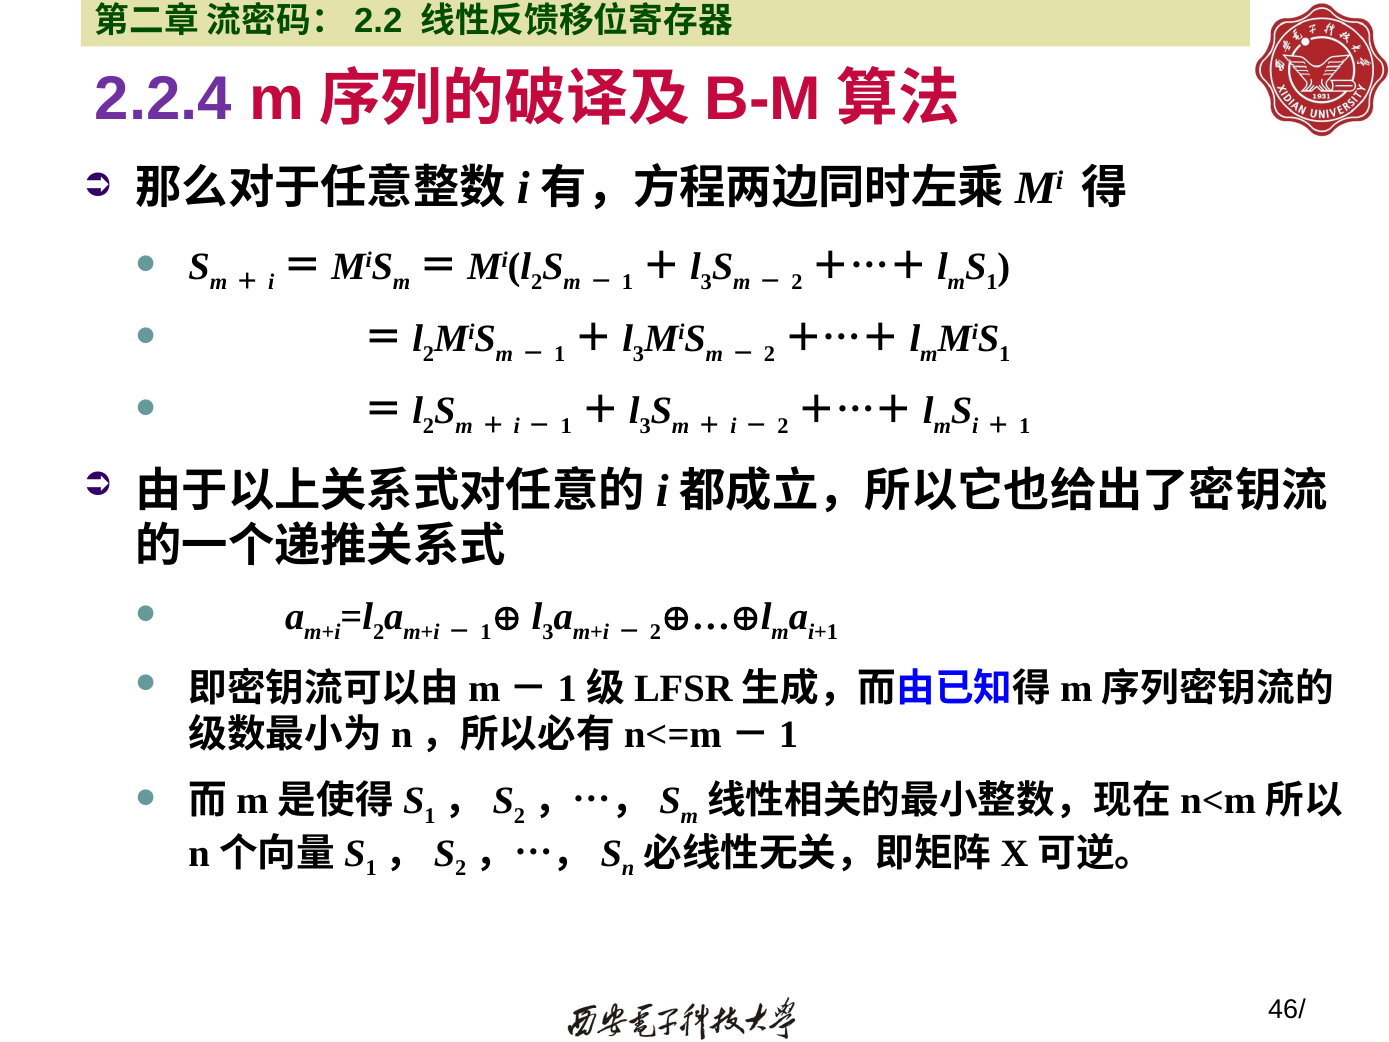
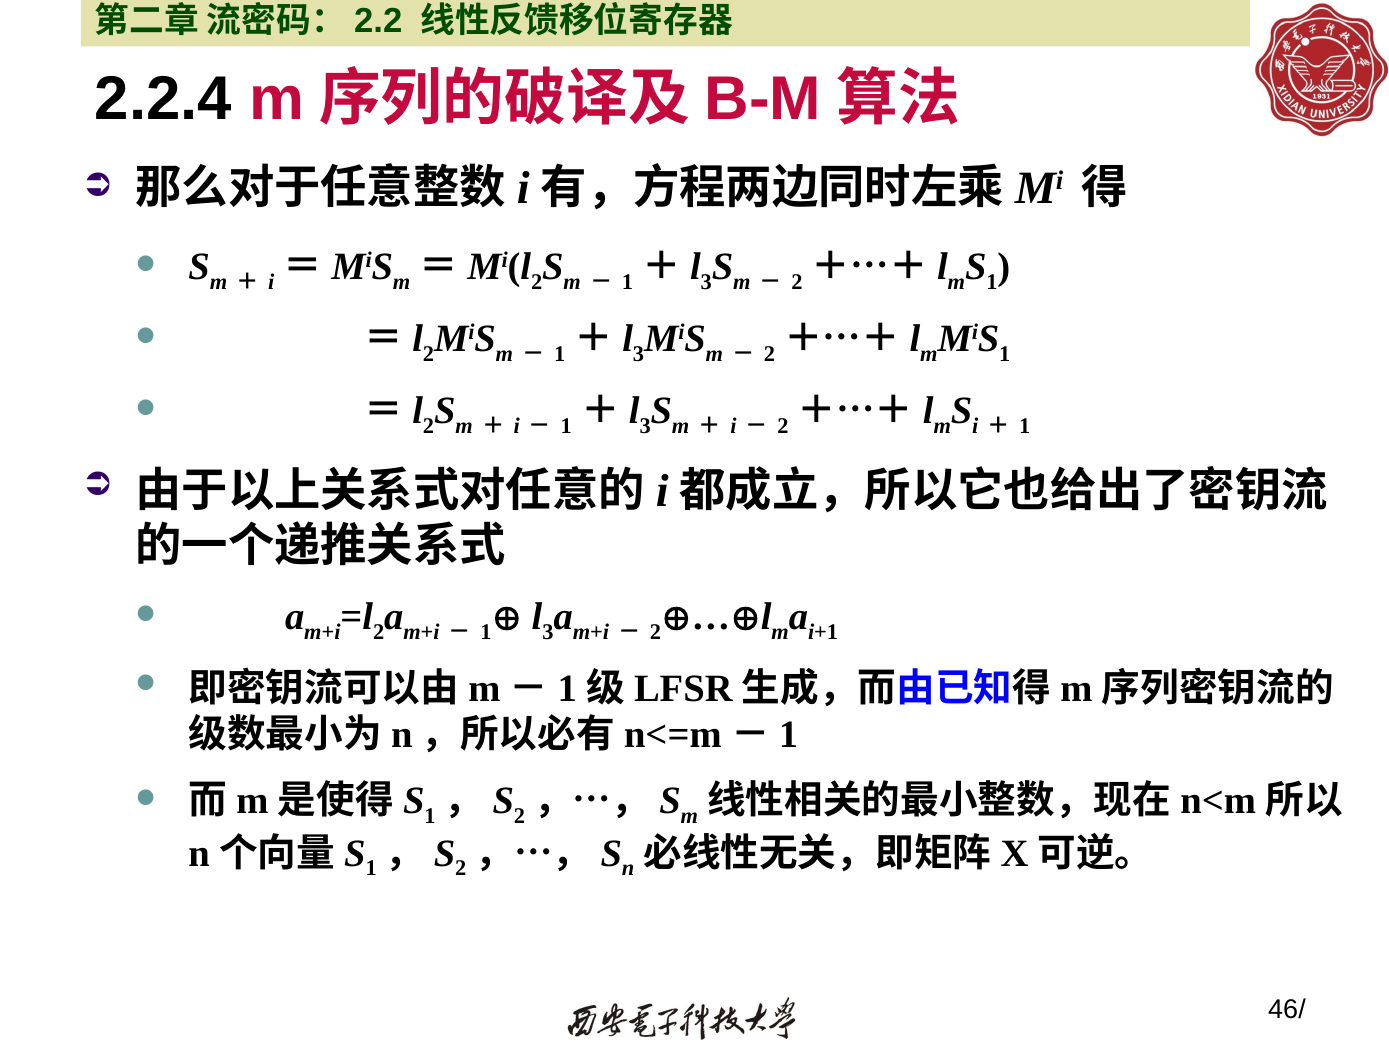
2.2.4 colour: purple -> black
